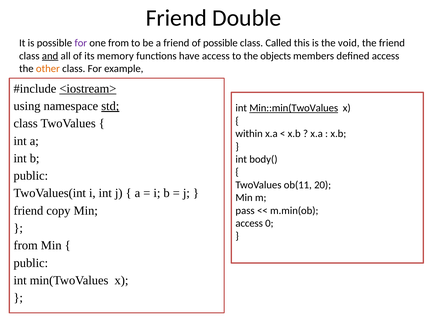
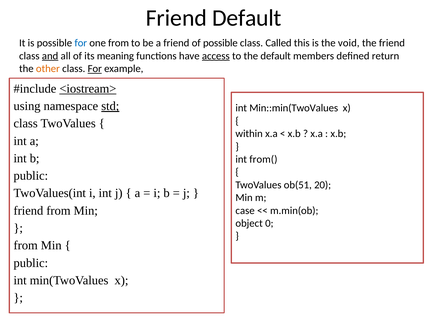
Friend Double: Double -> Default
for at (81, 43) colour: purple -> blue
memory: memory -> meaning
access at (216, 56) underline: none -> present
the objects: objects -> default
defined access: access -> return
For at (95, 69) underline: none -> present
Min::min(TwoValues underline: present -> none
body(: body( -> from(
ob(11: ob(11 -> ob(51
friend copy: copy -> from
pass: pass -> case
access at (249, 223): access -> object
